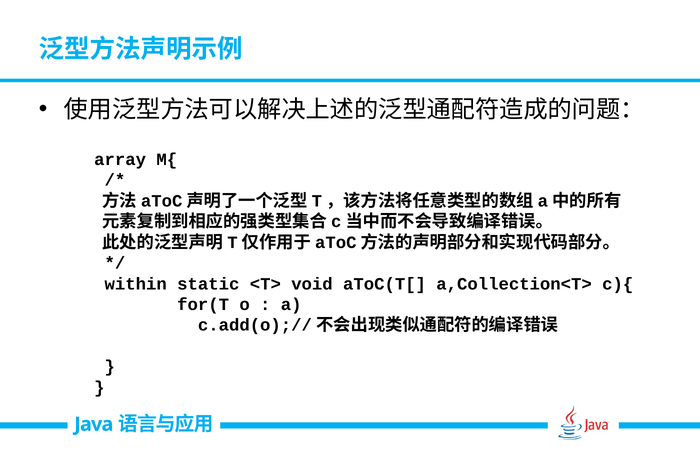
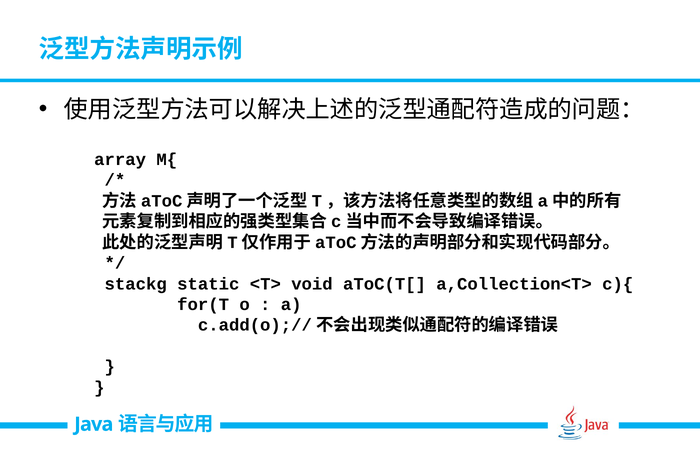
within: within -> stackg
